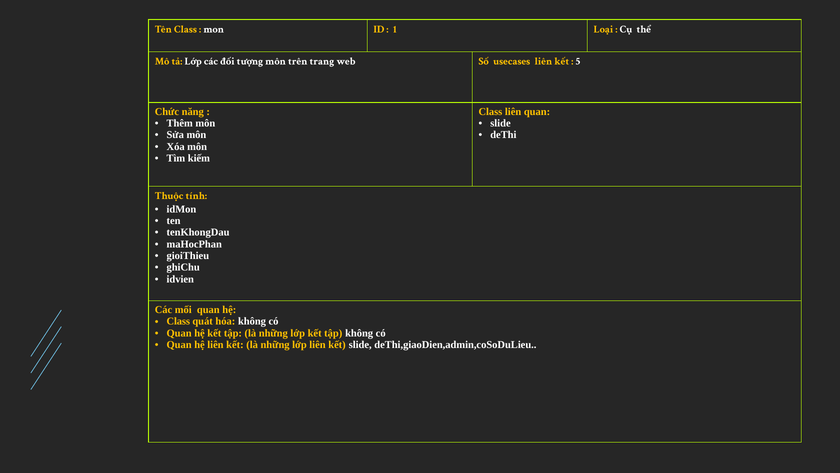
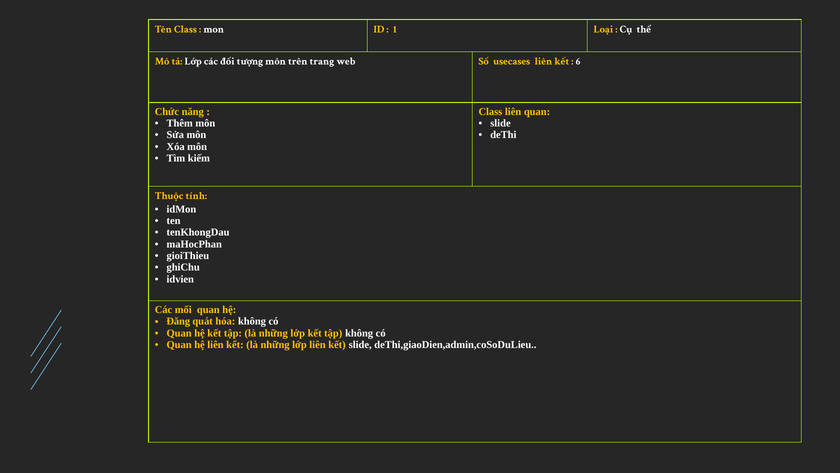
5: 5 -> 6
Class at (178, 321): Class -> Đăng
